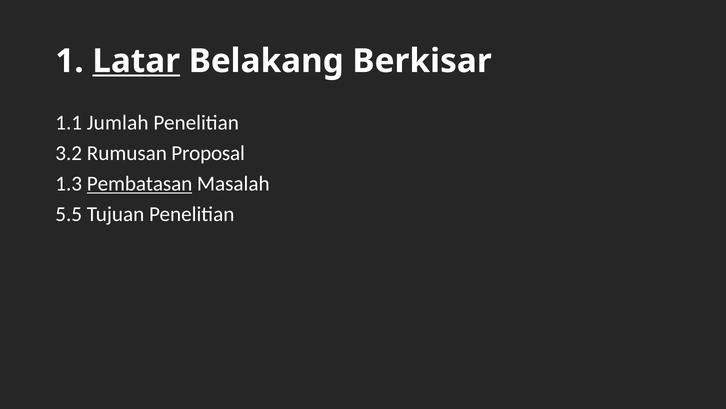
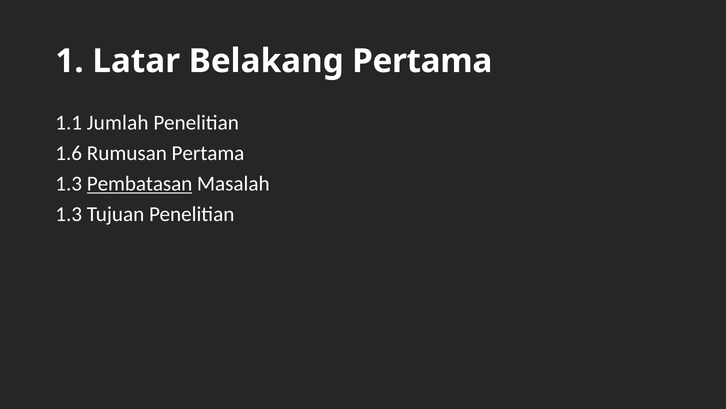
Latar underline: present -> none
Belakang Berkisar: Berkisar -> Pertama
3.2: 3.2 -> 1.6
Rumusan Proposal: Proposal -> Pertama
5.5 at (69, 214): 5.5 -> 1.3
